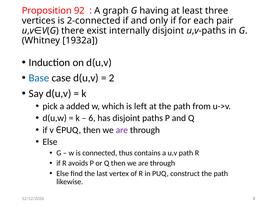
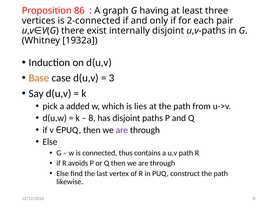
92: 92 -> 86
Base colour: blue -> orange
2: 2 -> 3
left: left -> lies
6 at (92, 118): 6 -> 8
